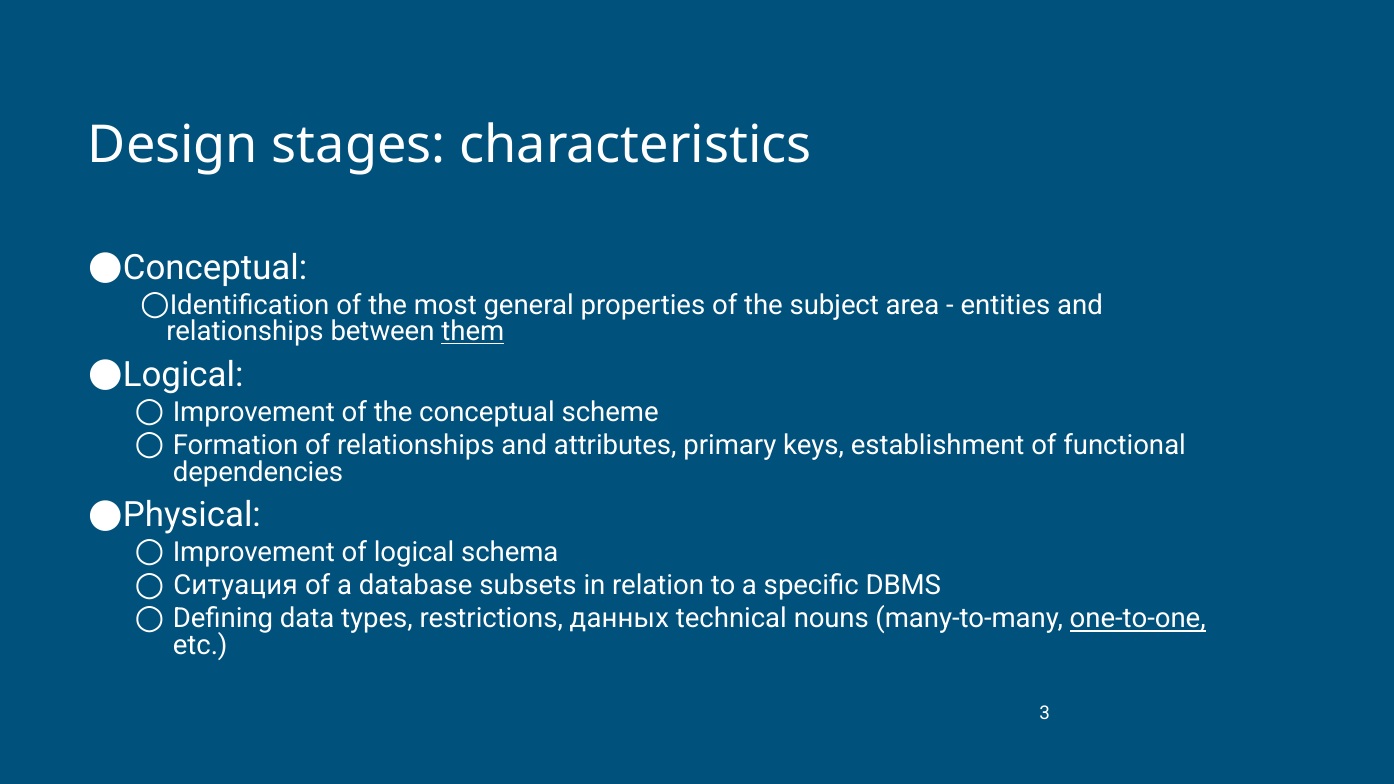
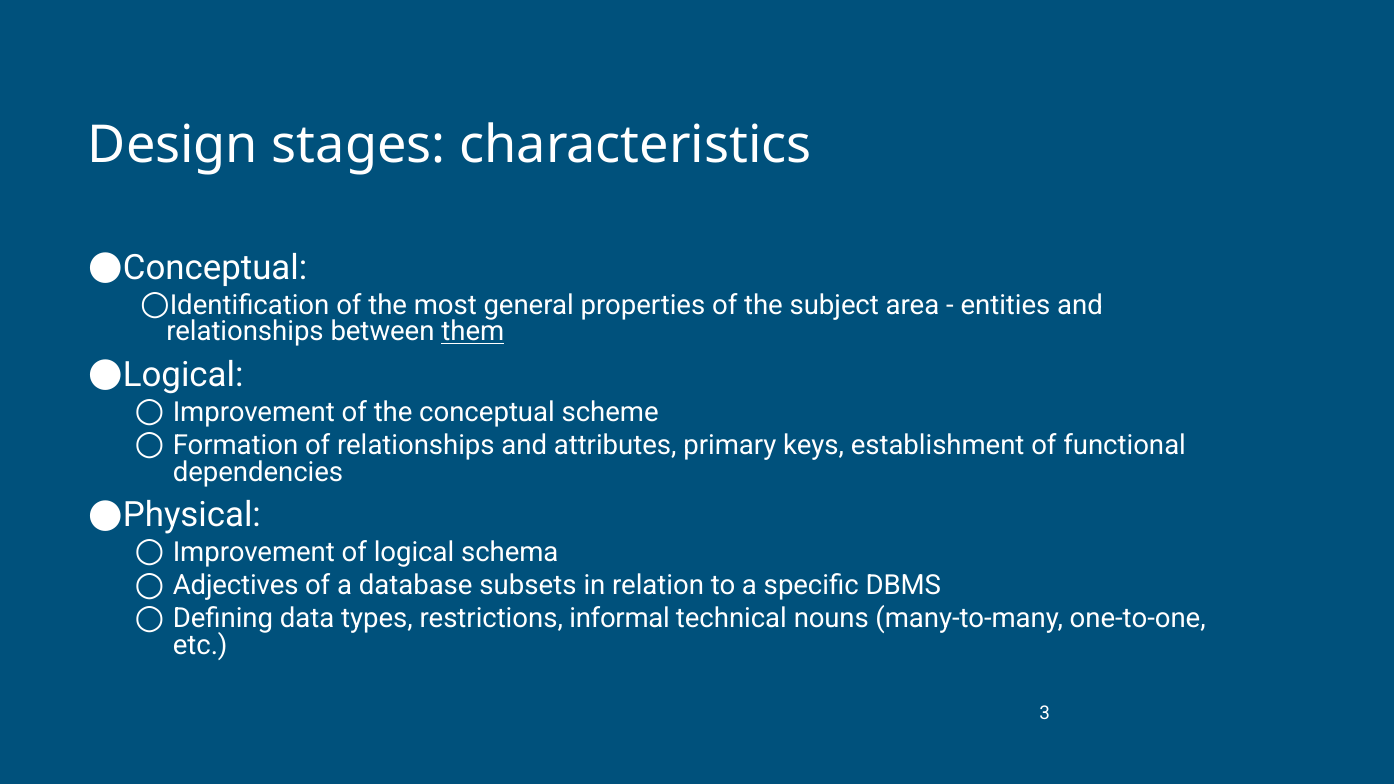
Ситуация: Ситуация -> Adjectives
данных: данных -> informal
one-to-one underline: present -> none
